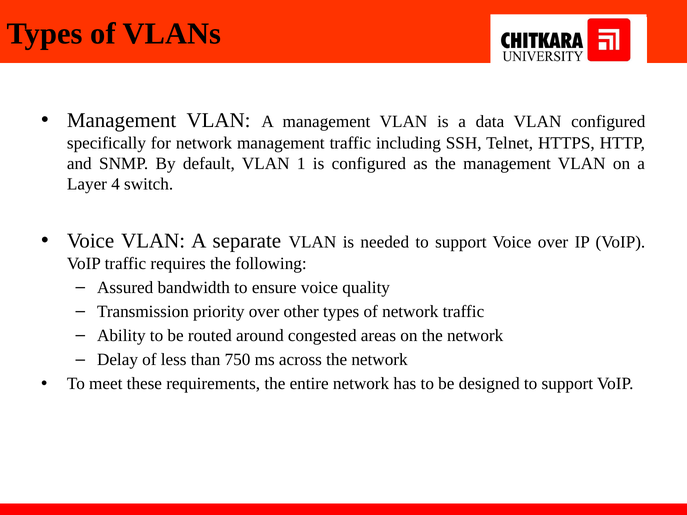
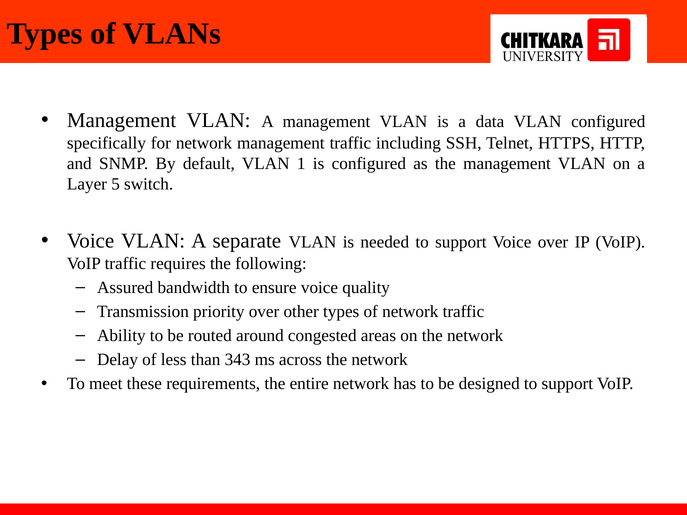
4: 4 -> 5
750: 750 -> 343
